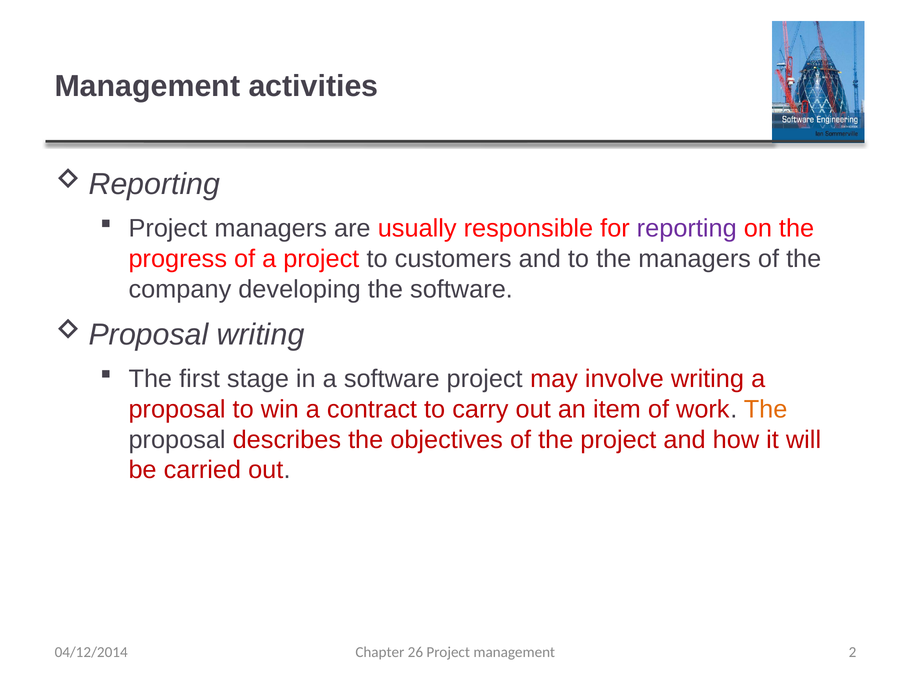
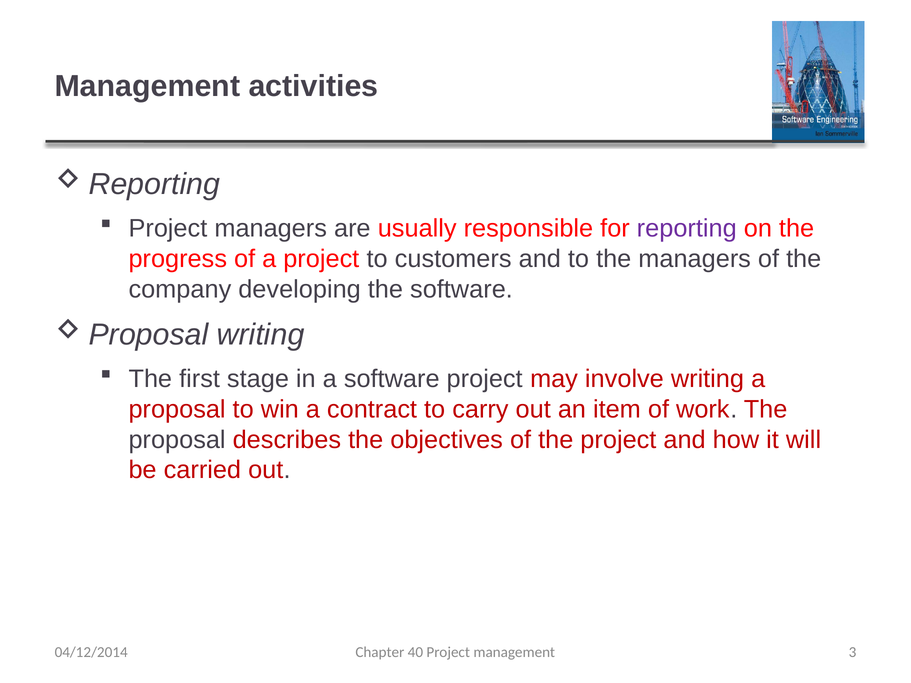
The at (766, 409) colour: orange -> red
26: 26 -> 40
2: 2 -> 3
